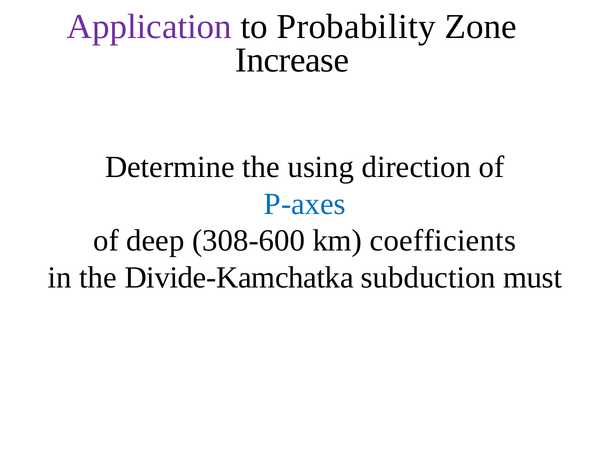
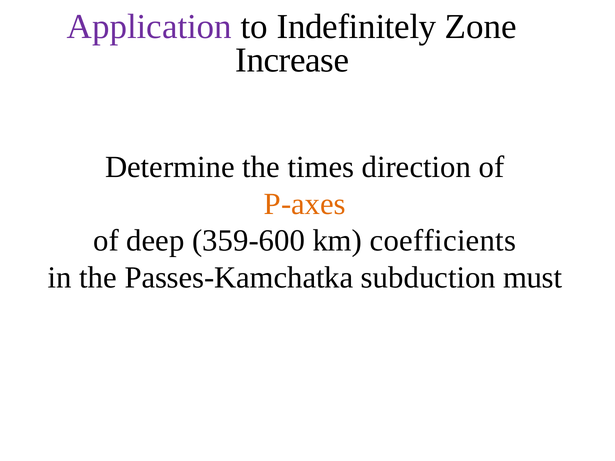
Probability: Probability -> Indefinitely
using: using -> times
P-axes colour: blue -> orange
308-600: 308-600 -> 359-600
Divide-Kamchatka: Divide-Kamchatka -> Passes-Kamchatka
